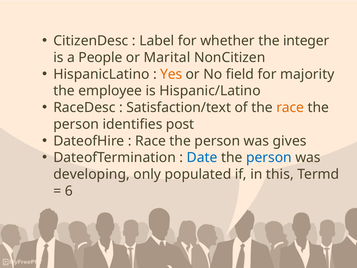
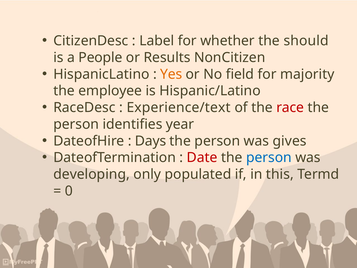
integer: integer -> should
Marital: Marital -> Results
Satisfaction/text: Satisfaction/text -> Experience/text
race at (290, 107) colour: orange -> red
post: post -> year
Race at (151, 141): Race -> Days
Date colour: blue -> red
6: 6 -> 0
